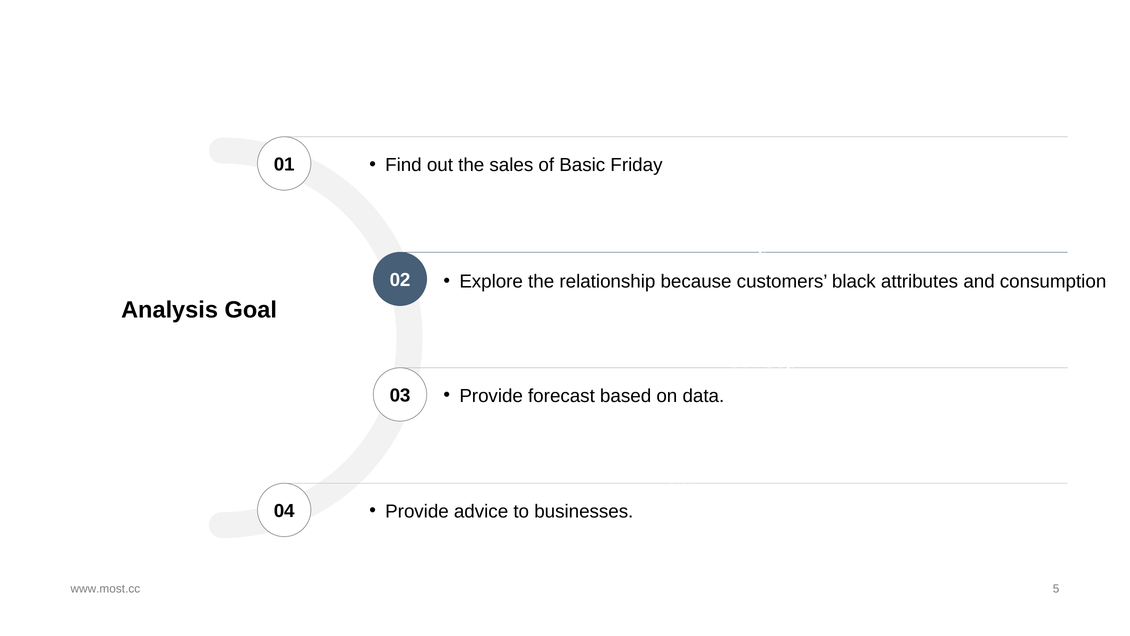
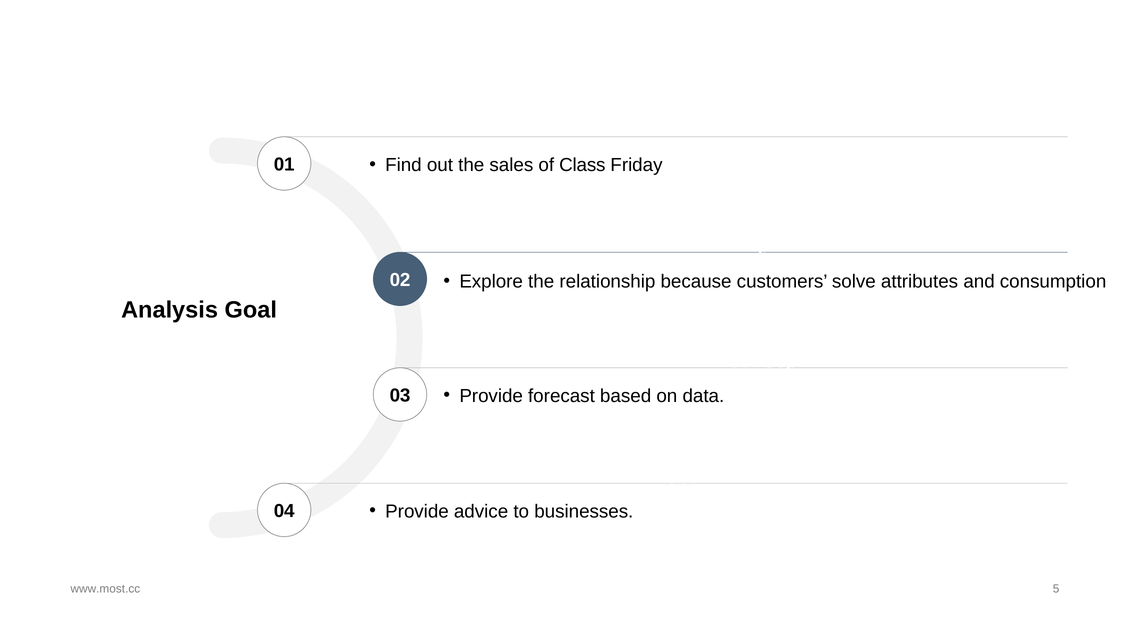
Basic: Basic -> Class
black: black -> solve
